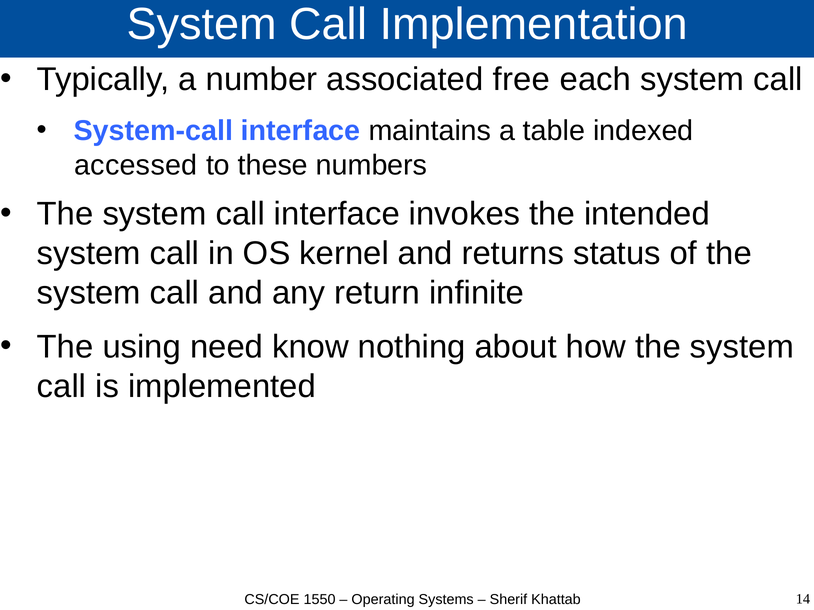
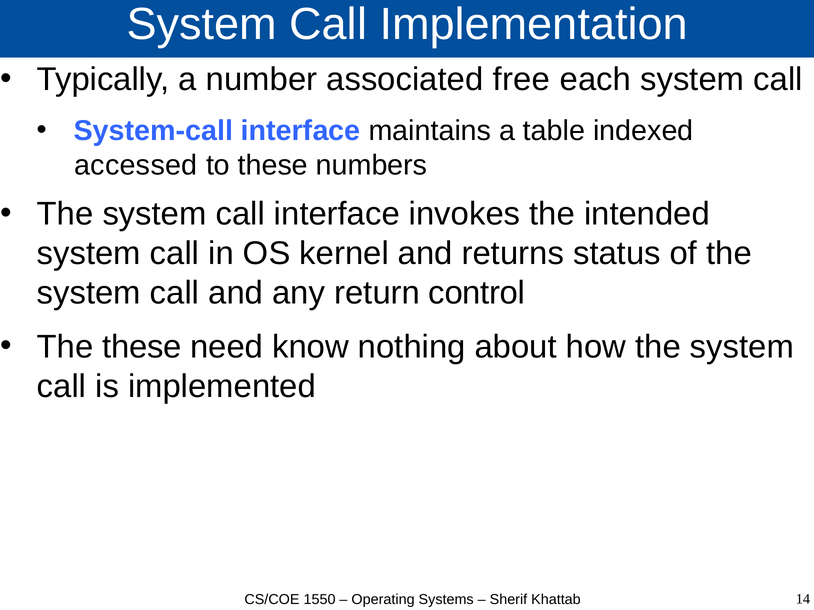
infinite: infinite -> control
The using: using -> these
